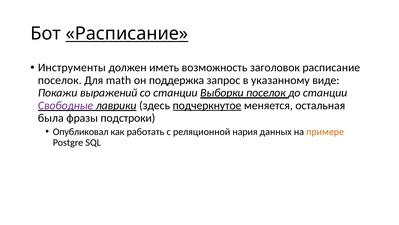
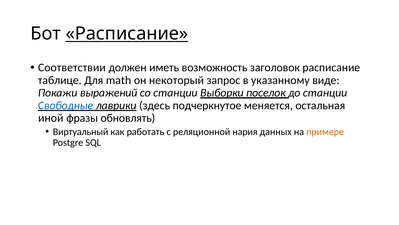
Инструменты: Инструменты -> Соответствии
поселок at (60, 80): поселок -> таблице
поддержка: поддержка -> некоторый
Свободные colour: purple -> blue
подчеркнутое underline: present -> none
была: была -> иной
подстроки: подстроки -> обновлять
Опубликовал: Опубликовал -> Виртуальный
